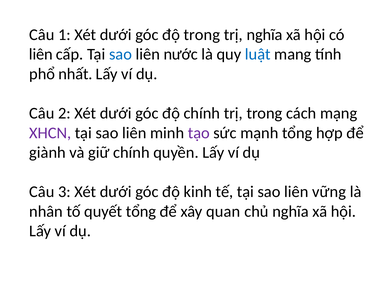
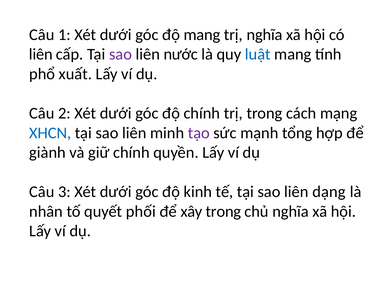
độ trong: trong -> mang
sao at (120, 54) colour: blue -> purple
nhất: nhất -> xuất
XHCN colour: purple -> blue
vững: vững -> dạng
quyết tổng: tổng -> phối
xây quan: quan -> trong
